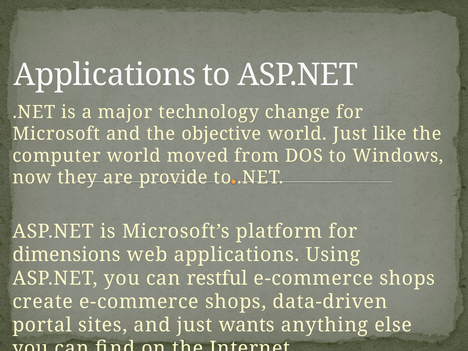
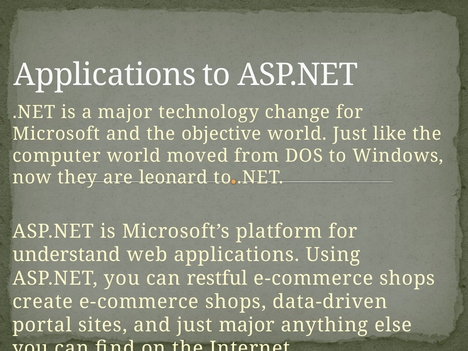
provide: provide -> leonard
dimensions: dimensions -> understand
just wants: wants -> major
